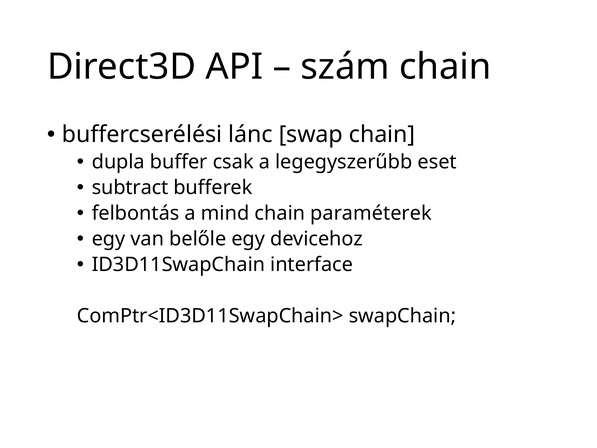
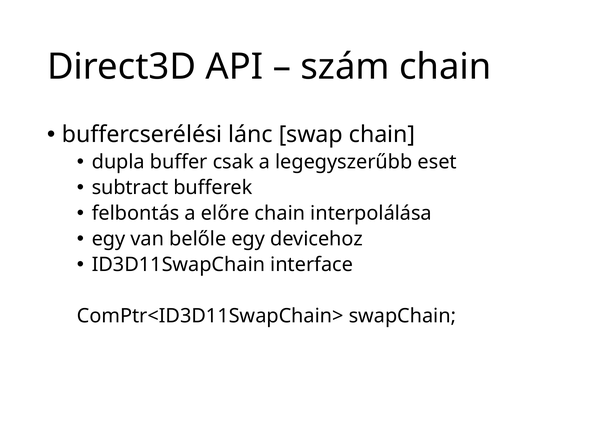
mind: mind -> előre
paraméterek: paraméterek -> interpolálása
